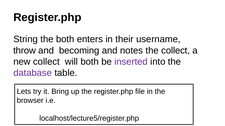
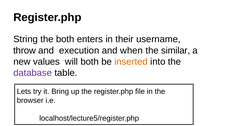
becoming: becoming -> execution
notes: notes -> when
the collect: collect -> similar
new collect: collect -> values
inserted colour: purple -> orange
